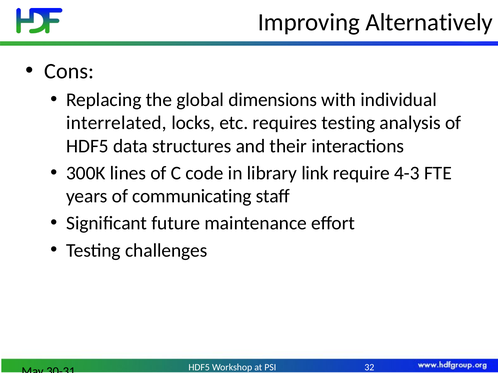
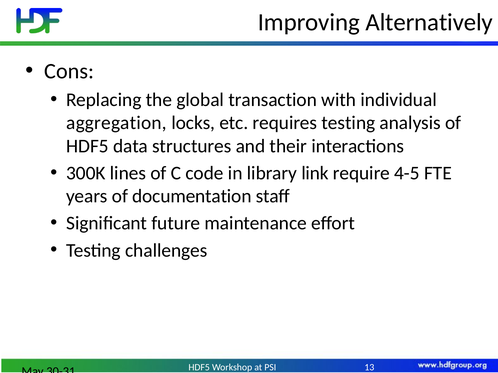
dimensions: dimensions -> transaction
interrelated: interrelated -> aggregation
4-3: 4-3 -> 4-5
communicating: communicating -> documentation
32: 32 -> 13
